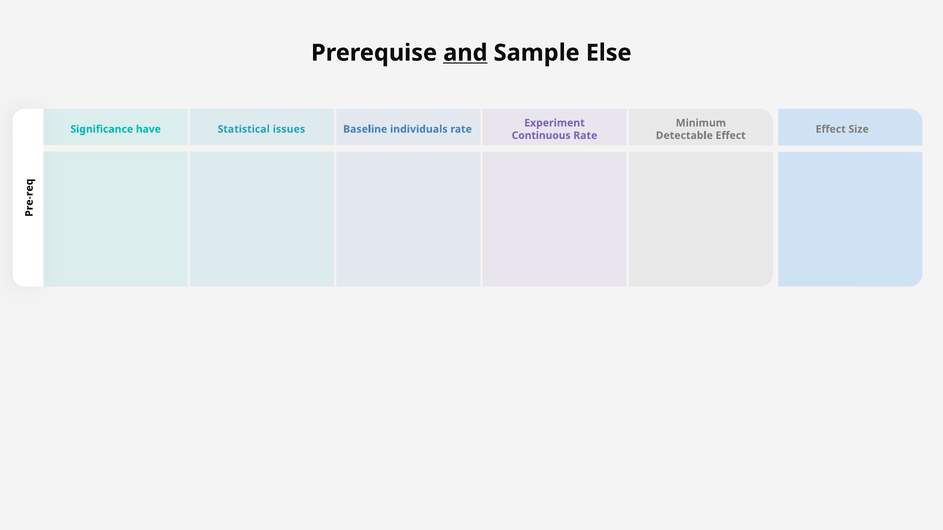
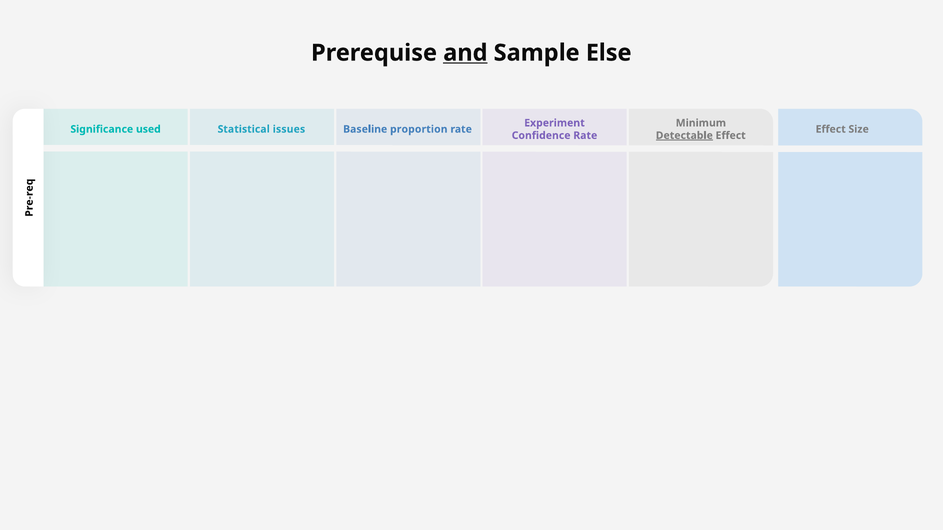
have: have -> used
individuals: individuals -> proportion
Continuous: Continuous -> Confidence
Detectable underline: none -> present
